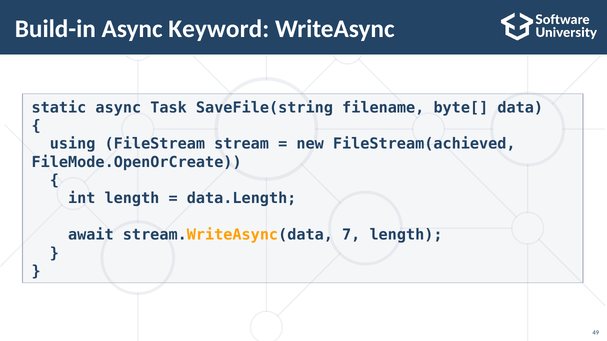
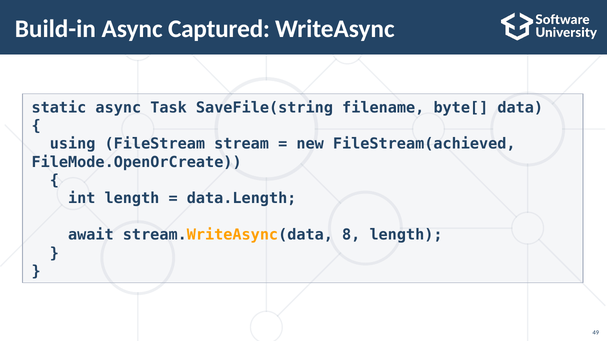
Keyword: Keyword -> Captured
7: 7 -> 8
